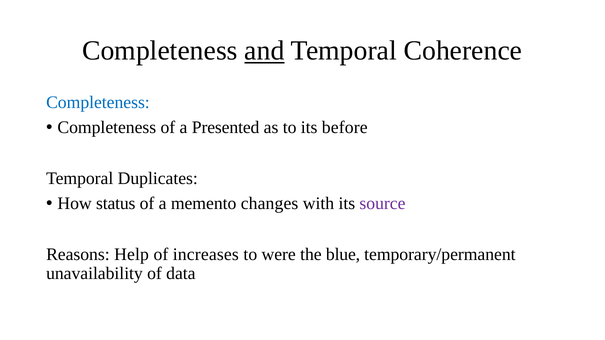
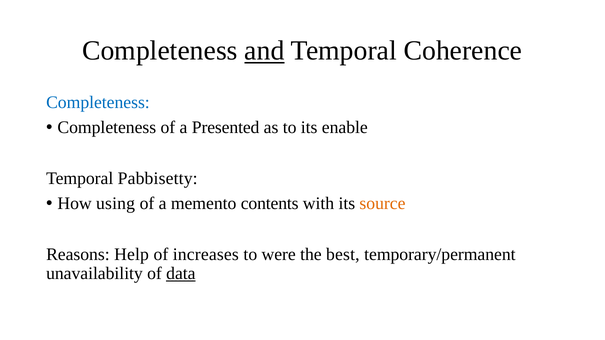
before: before -> enable
Duplicates: Duplicates -> Pabbisetty
status: status -> using
changes: changes -> contents
source colour: purple -> orange
blue: blue -> best
data underline: none -> present
